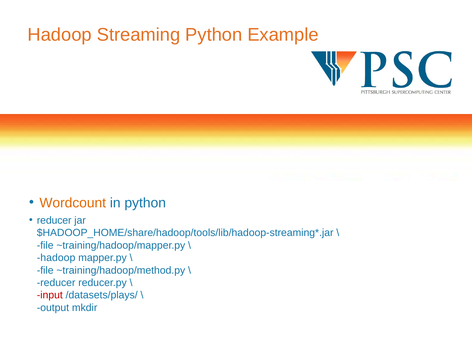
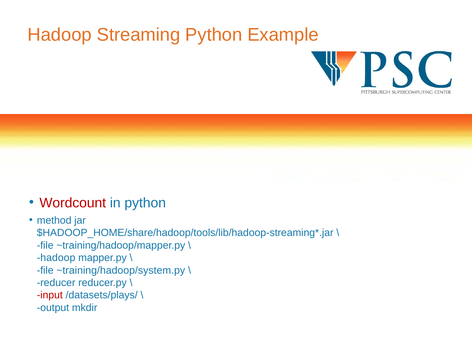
Wordcount colour: orange -> red
reducer at (54, 220): reducer -> method
~training/hadoop/method.py: ~training/hadoop/method.py -> ~training/hadoop/system.py
